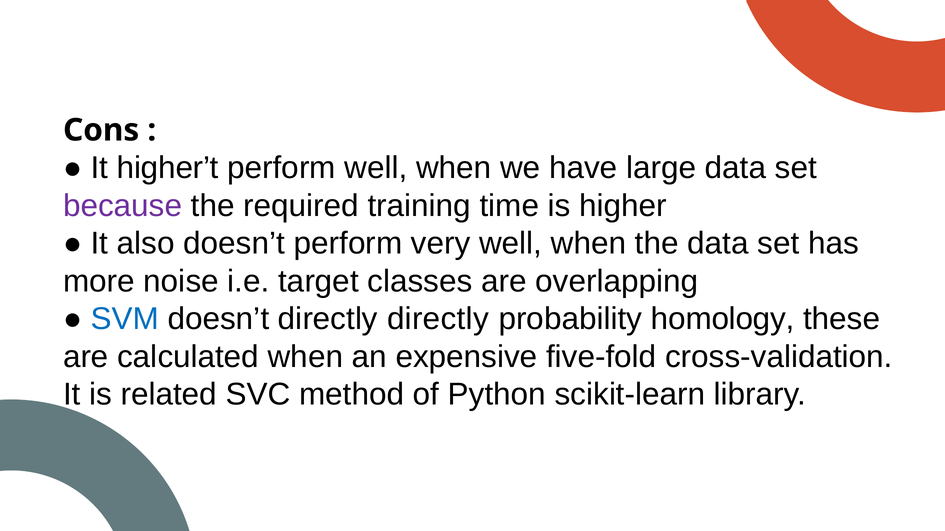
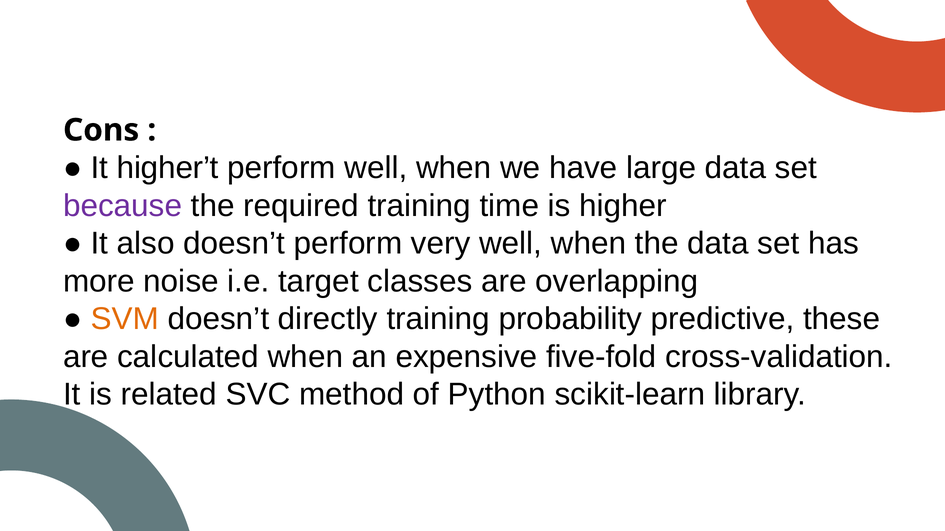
SVM colour: blue -> orange
directly directly: directly -> training
homology: homology -> predictive
